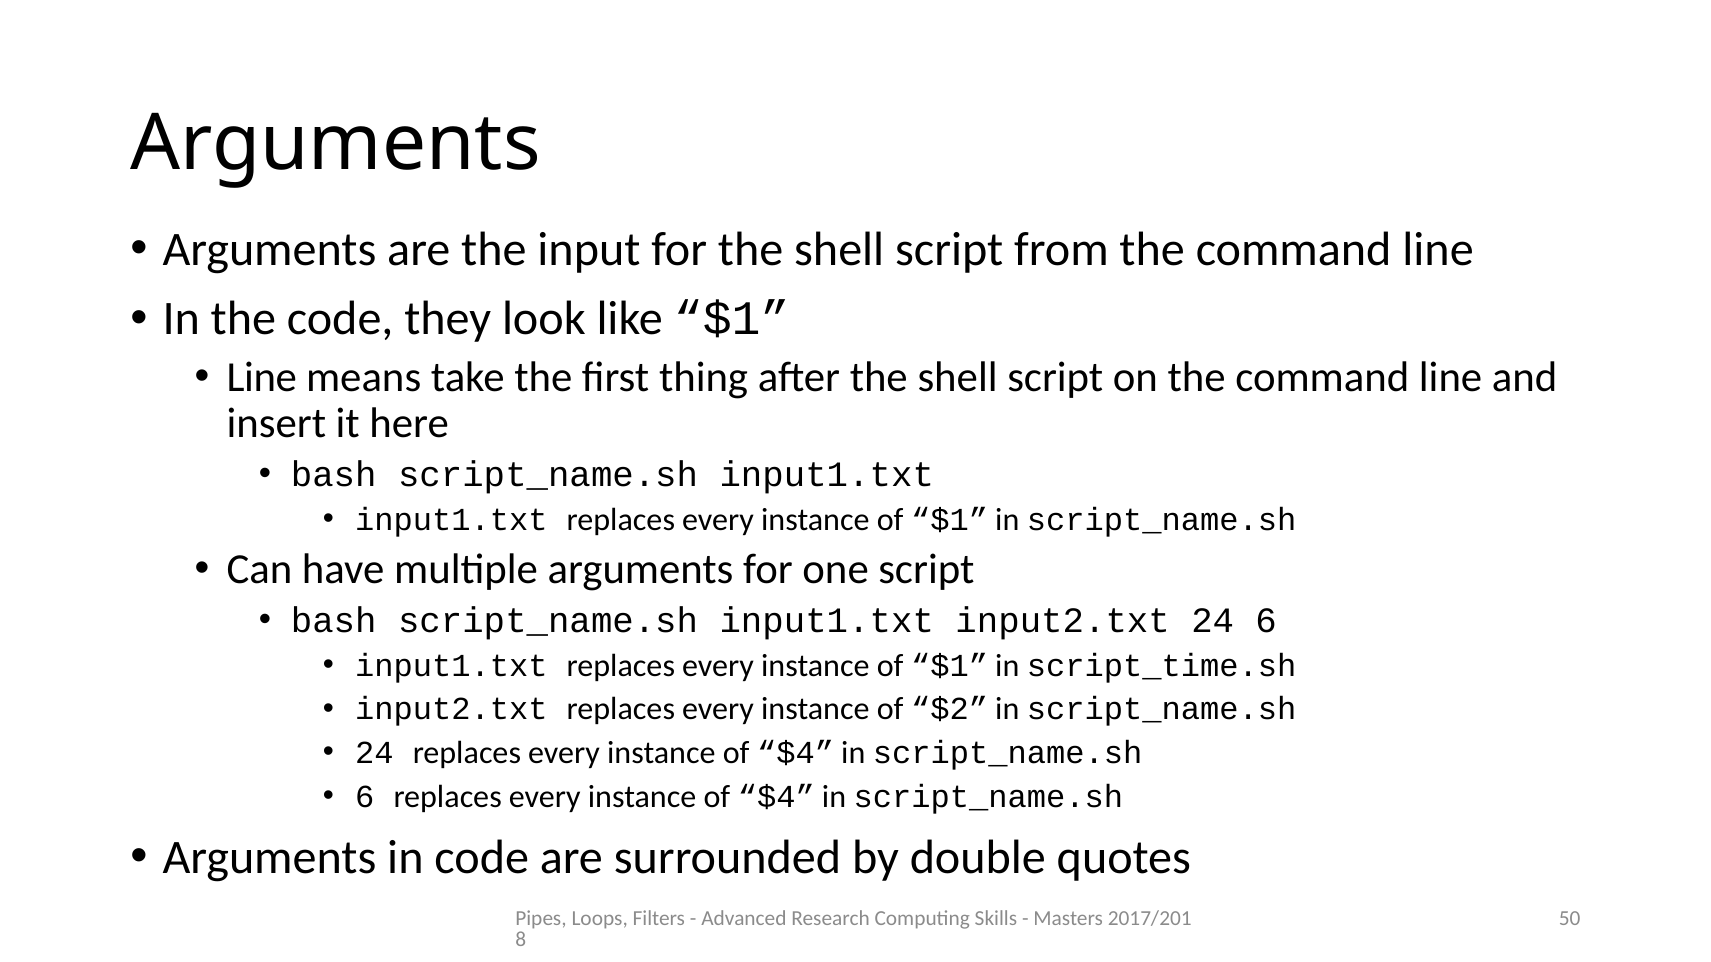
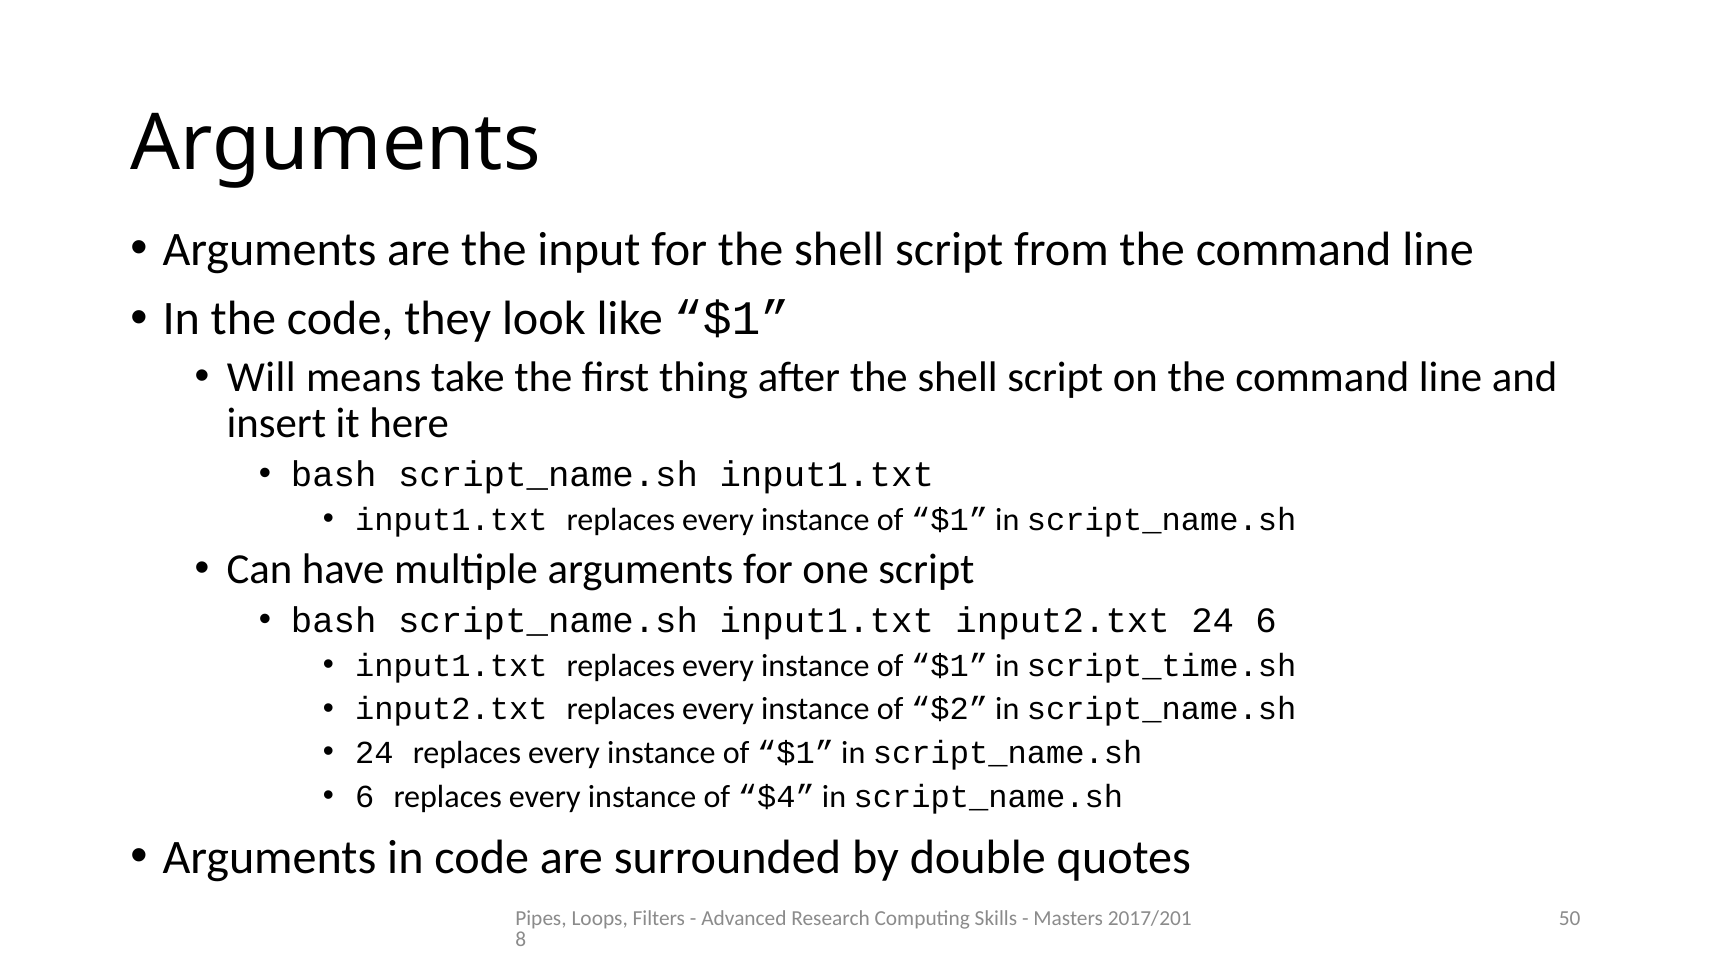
Line at (262, 377): Line -> Will
$4 at (796, 753): $4 -> $1
